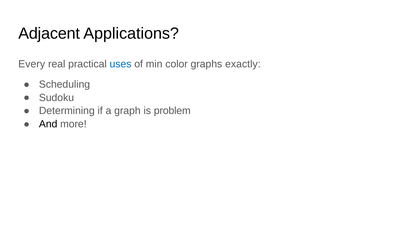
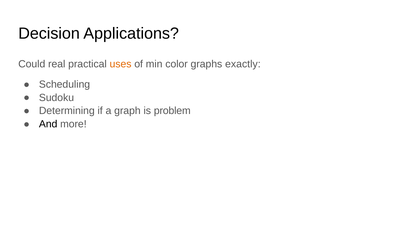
Adjacent: Adjacent -> Decision
Every: Every -> Could
uses colour: blue -> orange
